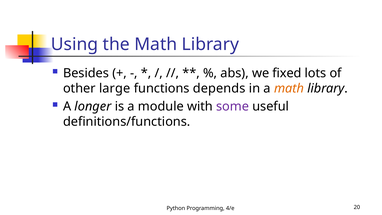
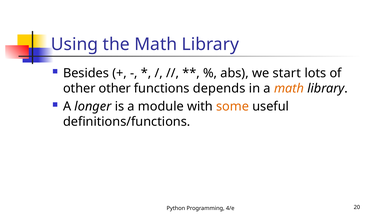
fixed: fixed -> start
other large: large -> other
some colour: purple -> orange
